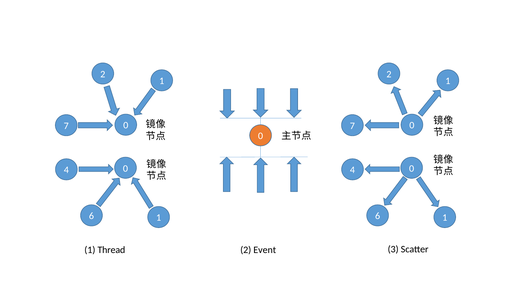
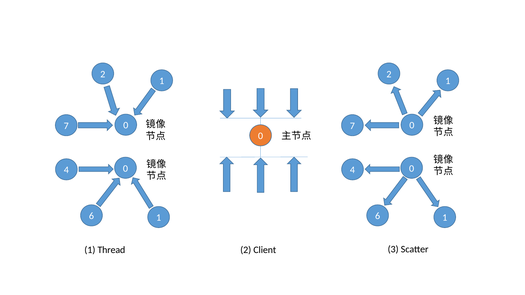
Event: Event -> Client
